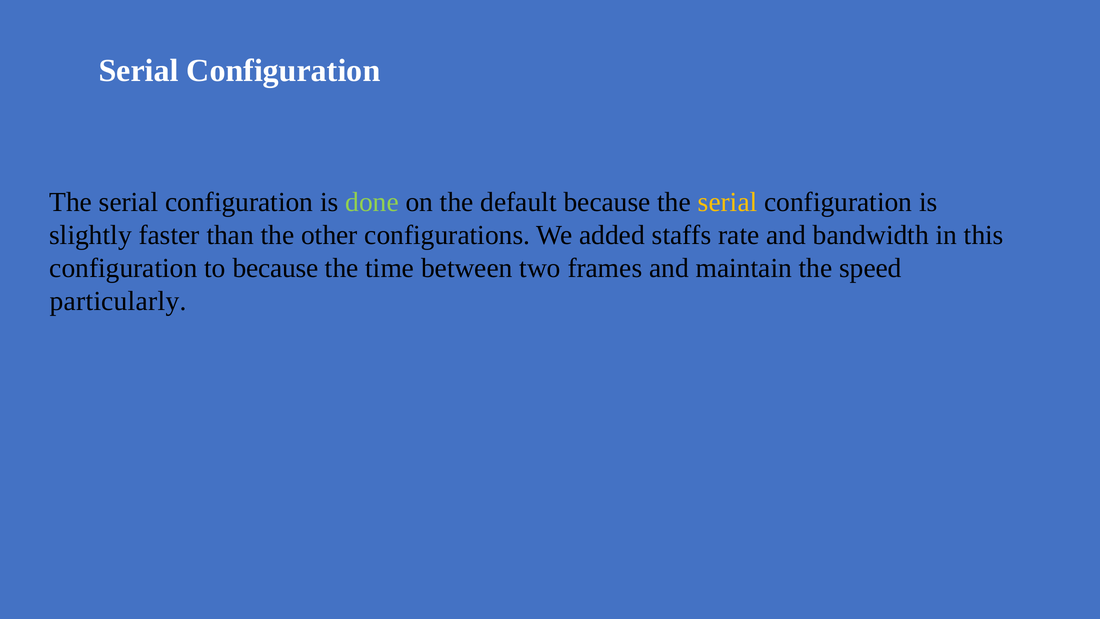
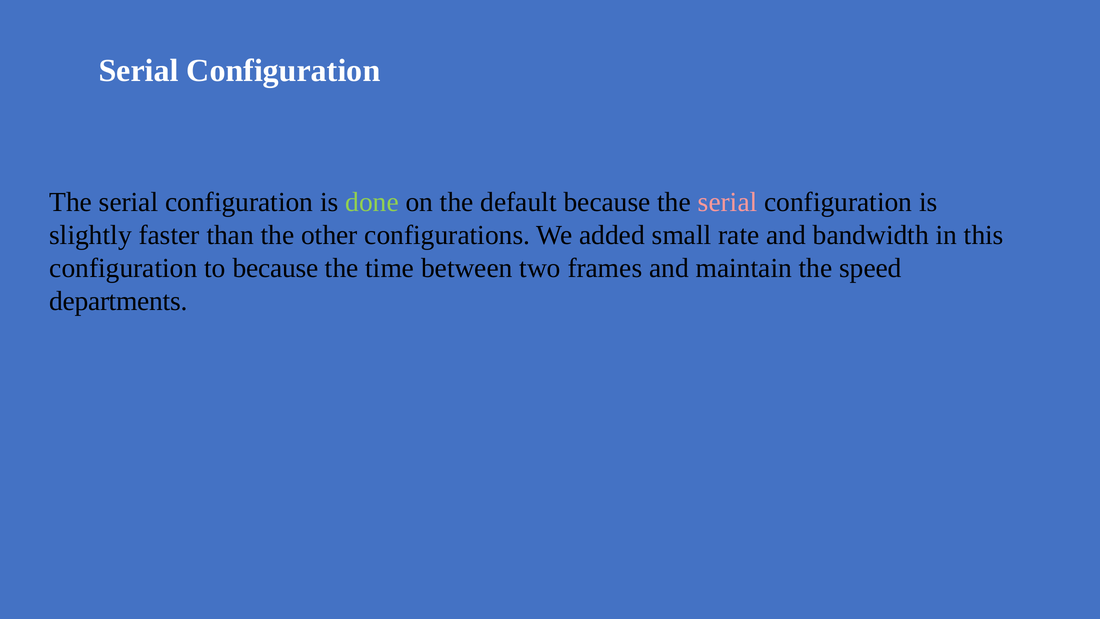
serial at (728, 202) colour: yellow -> pink
staffs: staffs -> small
particularly: particularly -> departments
